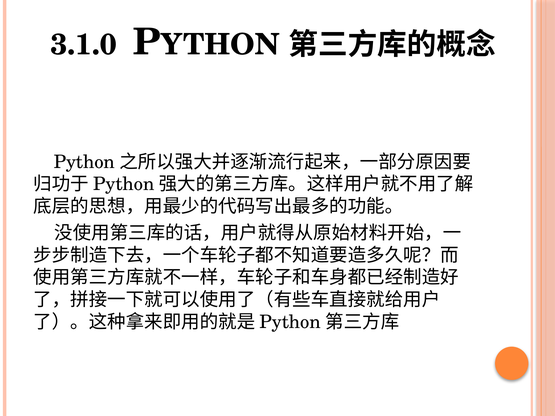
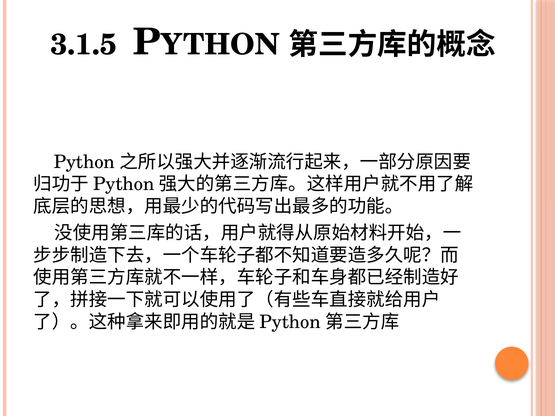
3.1.0: 3.1.0 -> 3.1.5
